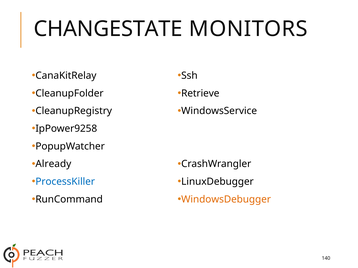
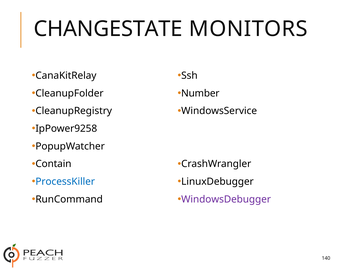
Retrieve: Retrieve -> Number
Already: Already -> Contain
WindowsDebugger colour: orange -> purple
